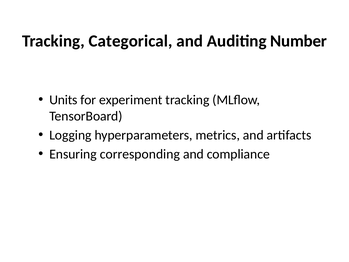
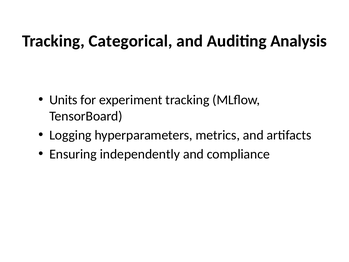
Number: Number -> Analysis
corresponding: corresponding -> independently
